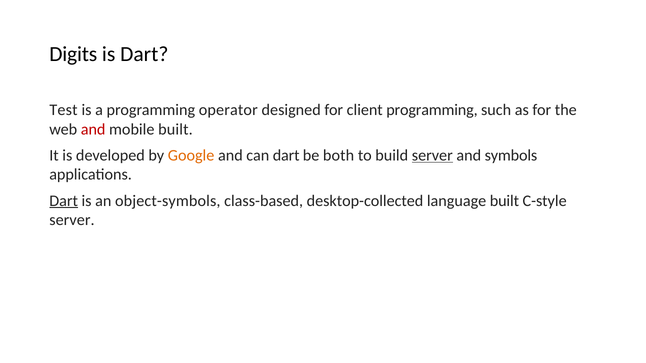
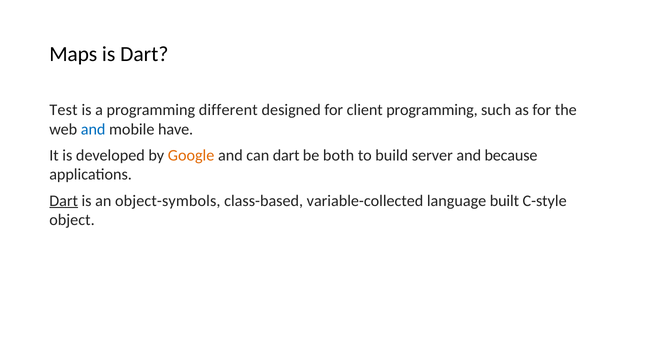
Digits: Digits -> Maps
operator: operator -> different
and at (93, 129) colour: red -> blue
mobile built: built -> have
server at (432, 155) underline: present -> none
symbols: symbols -> because
desktop-collected: desktop-collected -> variable-collected
server at (72, 220): server -> object
